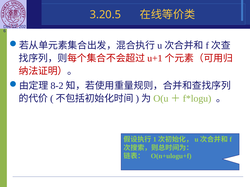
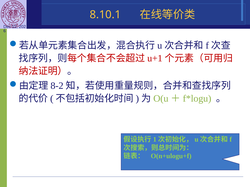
3.20.5: 3.20.5 -> 8.10.1
